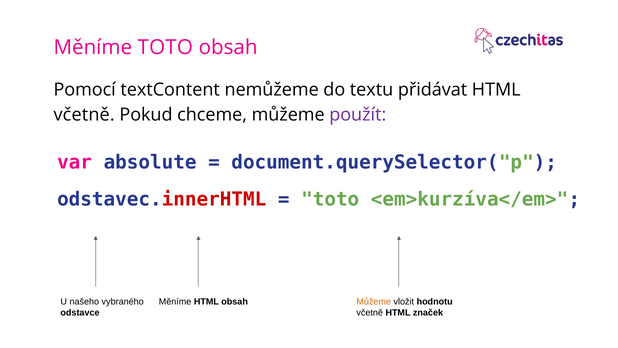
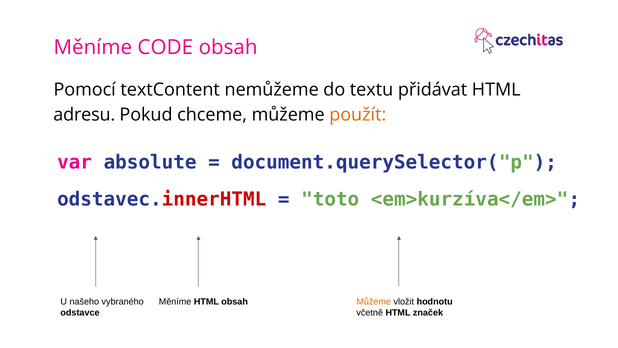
Měníme TOTO: TOTO -> CODE
včetně at (84, 115): včetně -> adresu
použít colour: purple -> orange
